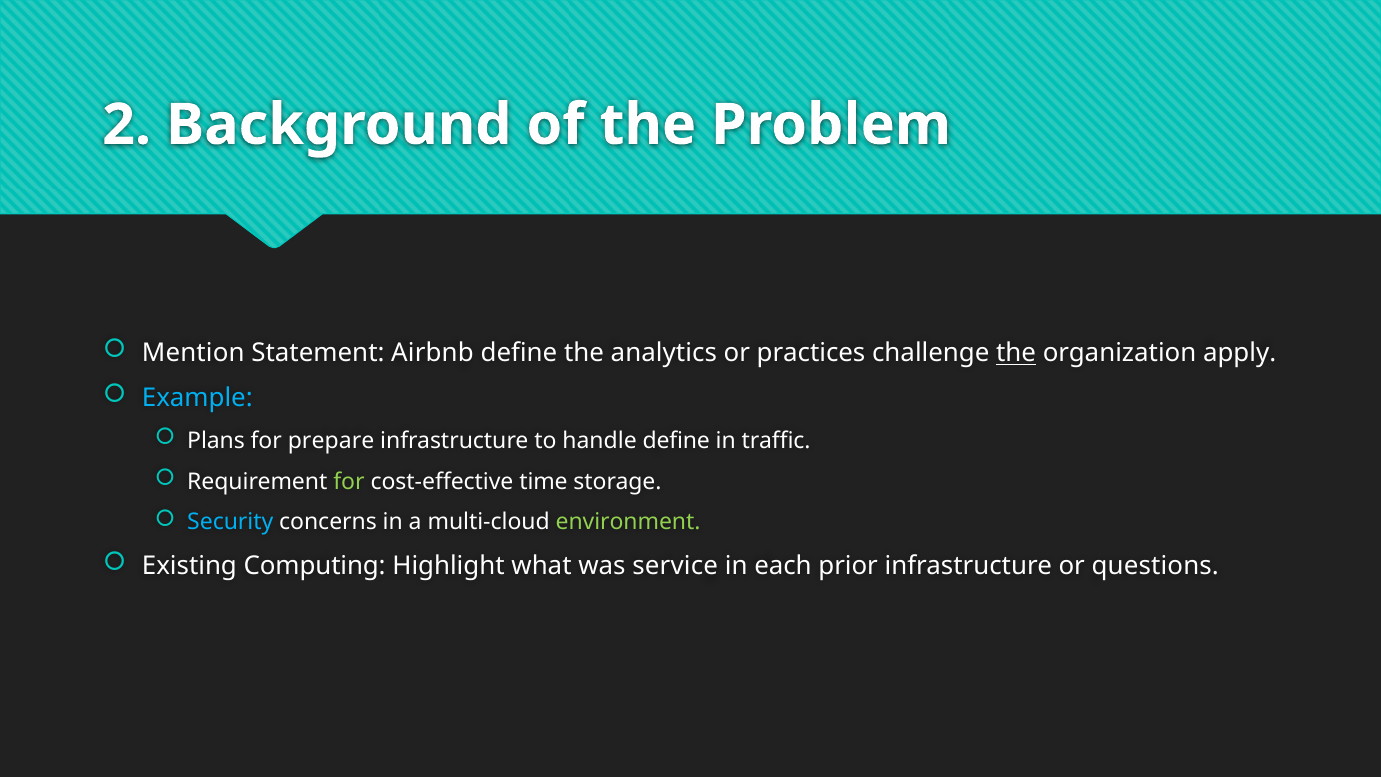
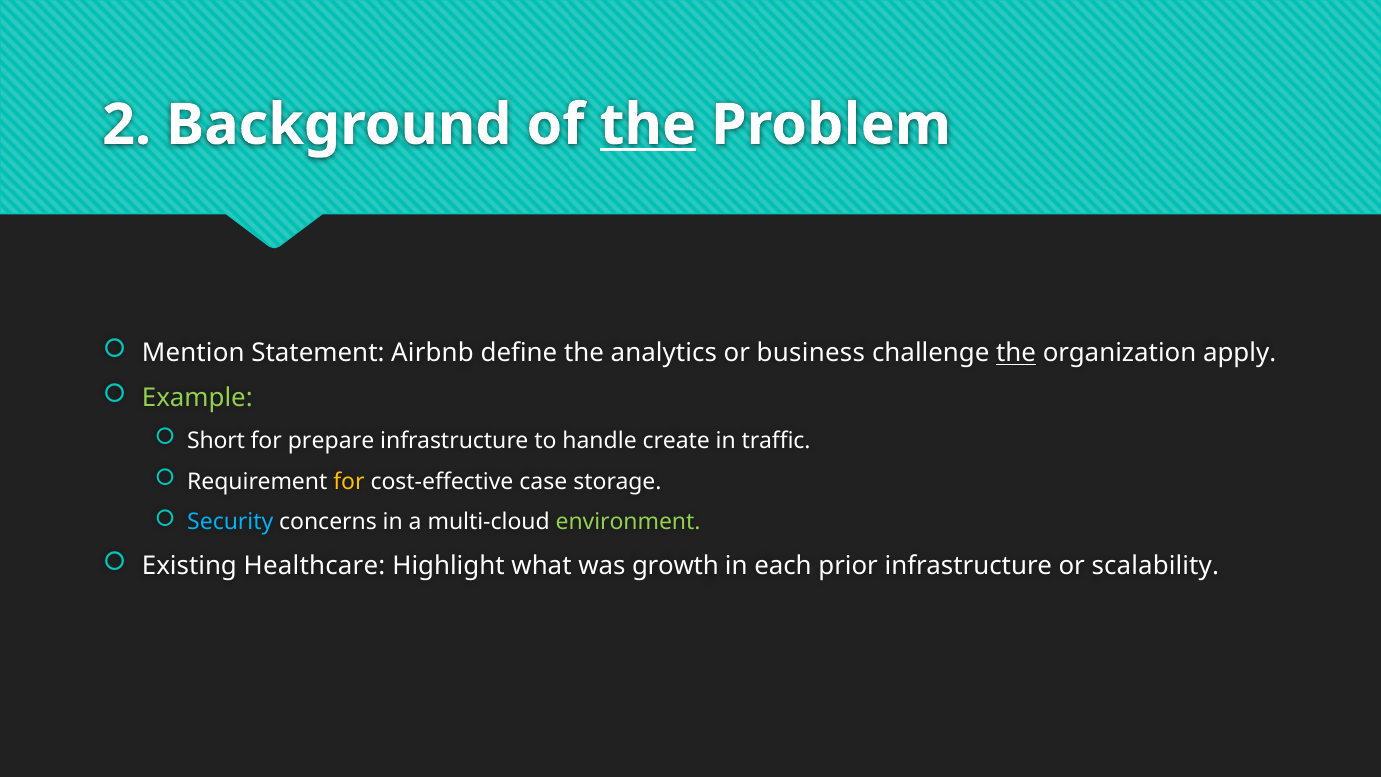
the at (648, 125) underline: none -> present
practices: practices -> business
Example colour: light blue -> light green
Plans: Plans -> Short
handle define: define -> create
for at (349, 481) colour: light green -> yellow
time: time -> case
Computing: Computing -> Healthcare
service: service -> growth
questions: questions -> scalability
